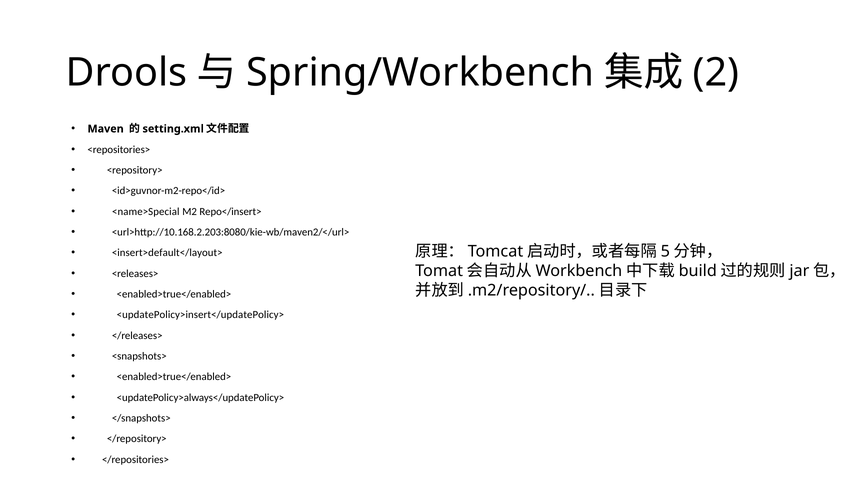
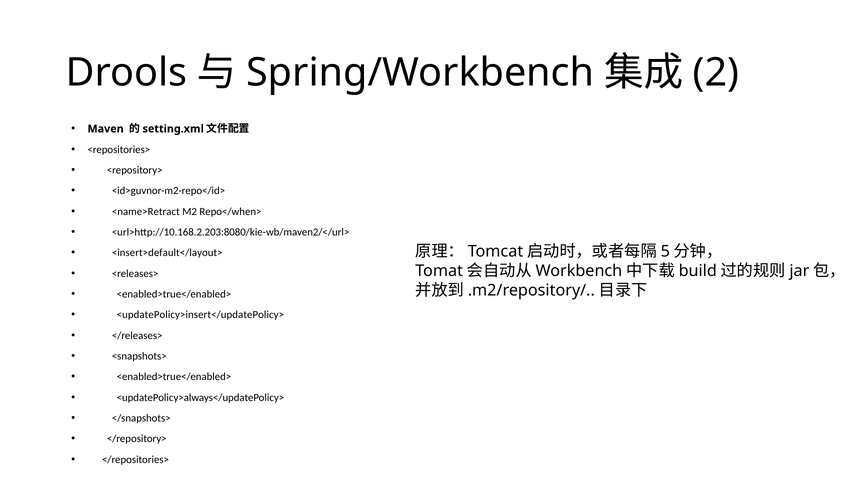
<name>Special: <name>Special -> <name>Retract
Repo</insert>: Repo</insert> -> Repo</when>
